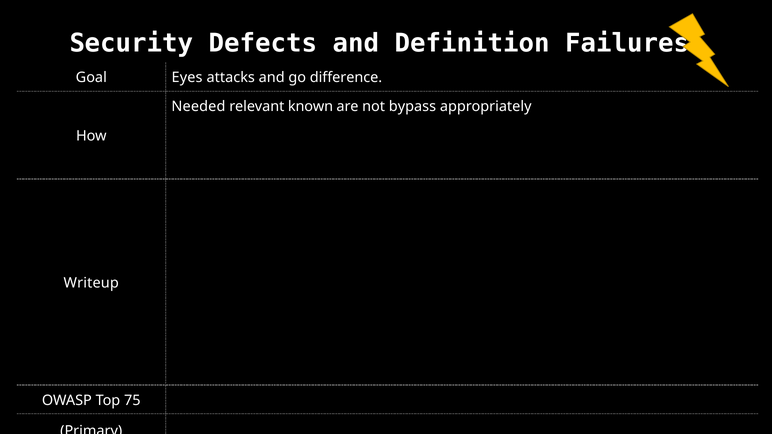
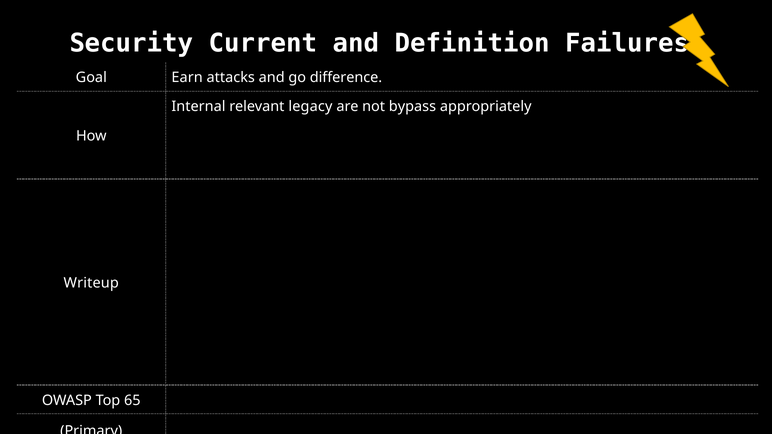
Defects: Defects -> Current
Eyes: Eyes -> Earn
Needed: Needed -> Internal
known: known -> legacy
75: 75 -> 65
